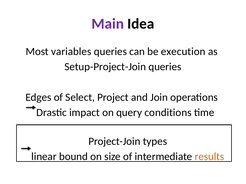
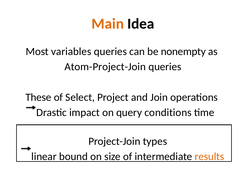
Main colour: purple -> orange
execution: execution -> nonempty
Setup-Project-Join: Setup-Project-Join -> Atom-Project-Join
Edges: Edges -> These
